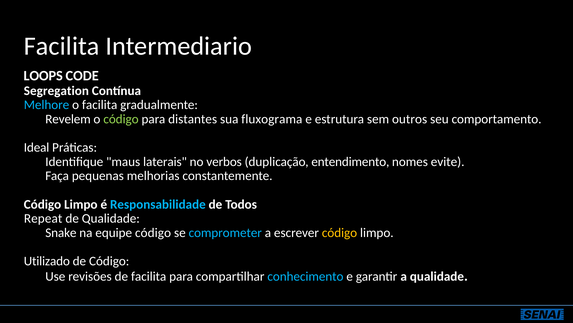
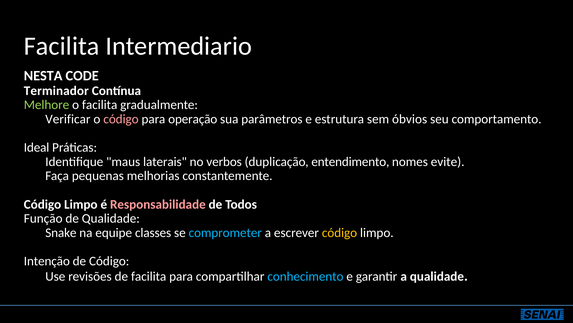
LOOPS: LOOPS -> NESTA
Segregation: Segregation -> Terminador
Melhore colour: light blue -> light green
Revelem: Revelem -> Verificar
código at (121, 119) colour: light green -> pink
distantes: distantes -> operação
fluxograma: fluxograma -> parâmetros
outros: outros -> óbvios
Responsabilidade colour: light blue -> pink
Repeat: Repeat -> Função
equipe código: código -> classes
Utilizado: Utilizado -> Intenção
